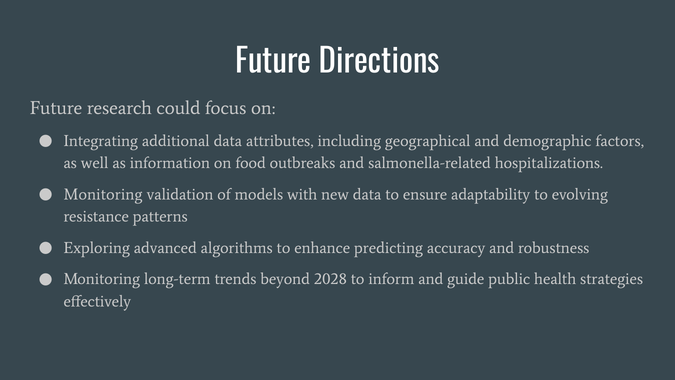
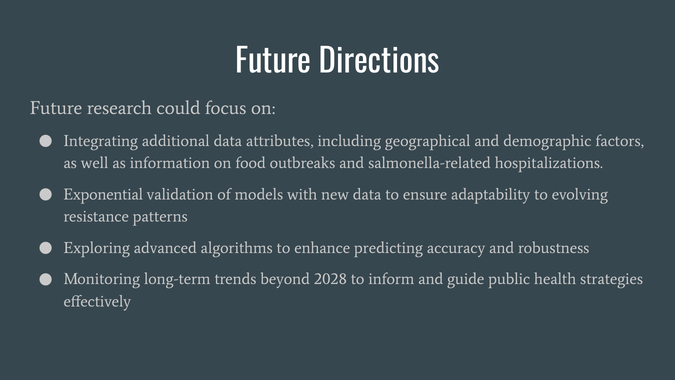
Monitoring at (103, 194): Monitoring -> Exponential
